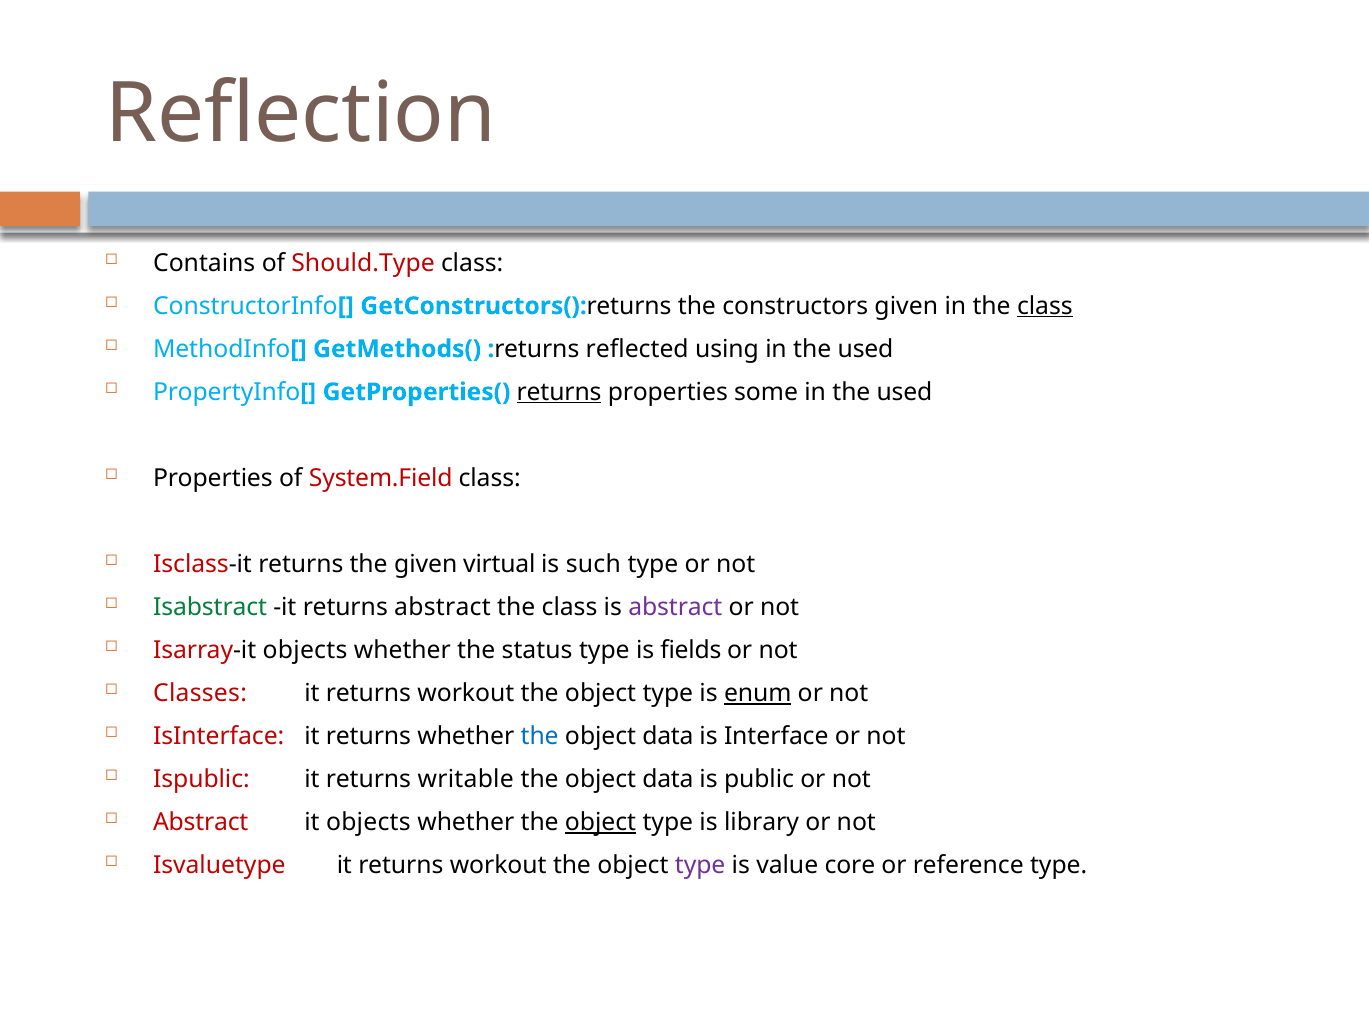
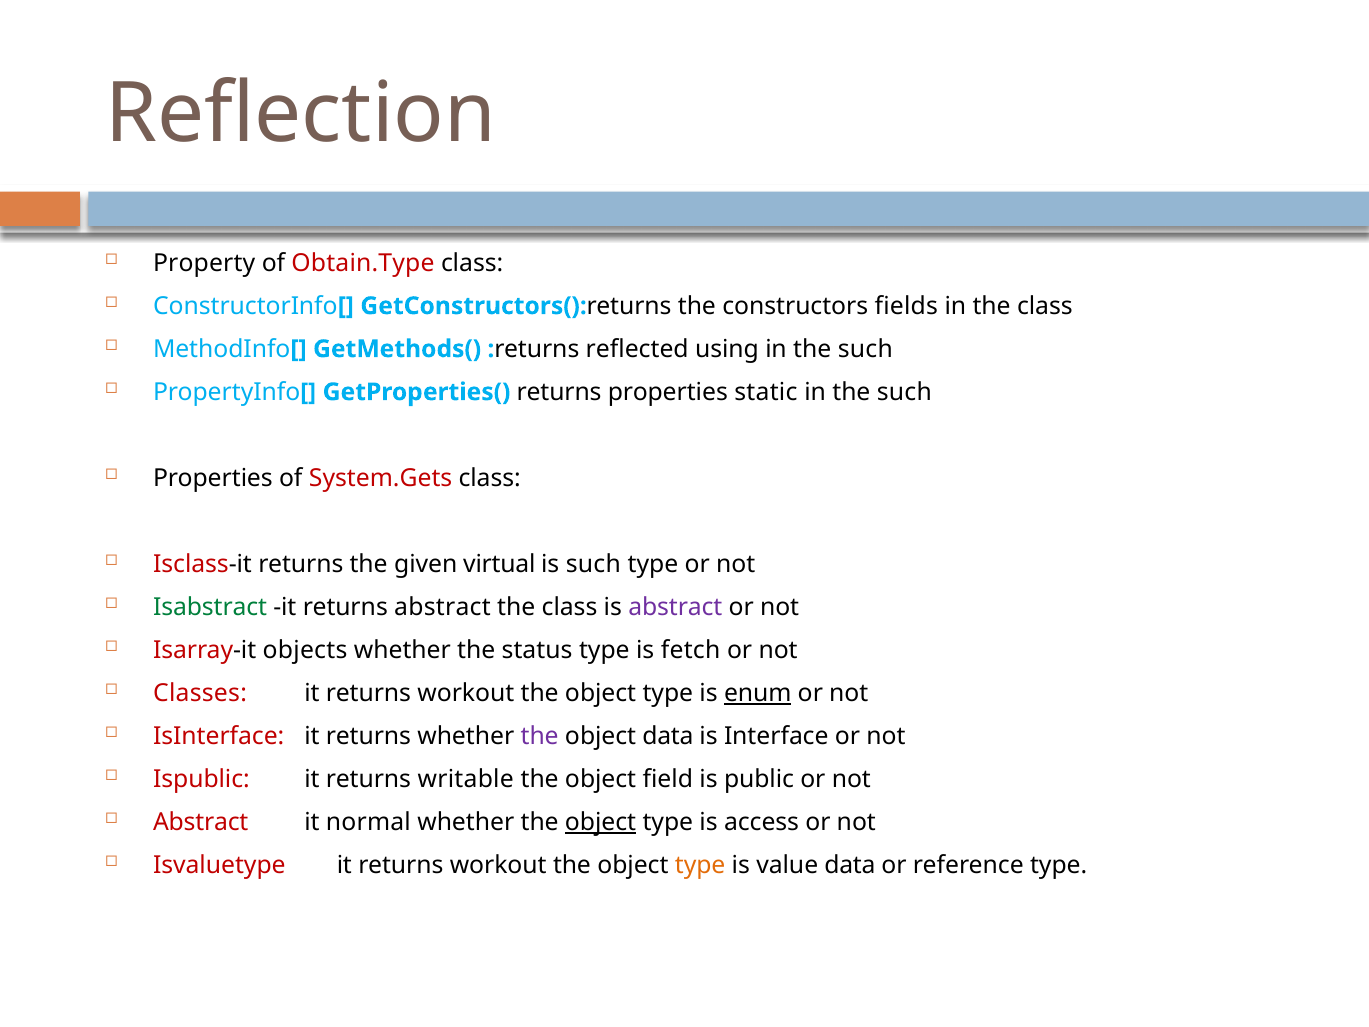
Contains: Contains -> Property
Should.Type: Should.Type -> Obtain.Type
constructors given: given -> fields
class at (1045, 306) underline: present -> none
using in the used: used -> such
returns at (559, 392) underline: present -> none
some: some -> static
used at (905, 392): used -> such
System.Field: System.Field -> System.Gets
fields: fields -> fetch
the at (540, 736) colour: blue -> purple
data at (668, 779): data -> field
it objects: objects -> normal
library: library -> access
type at (700, 865) colour: purple -> orange
value core: core -> data
